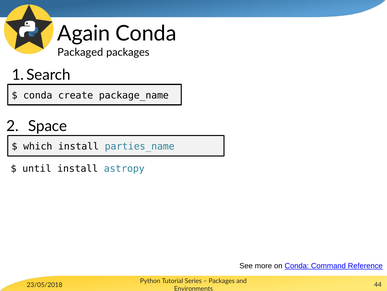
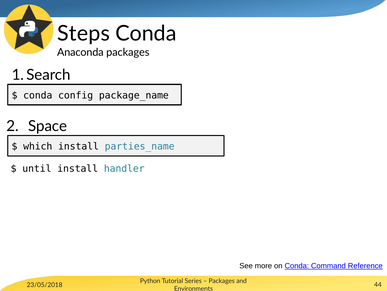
Again: Again -> Steps
Packaged: Packaged -> Anaconda
create: create -> config
astropy: astropy -> handler
